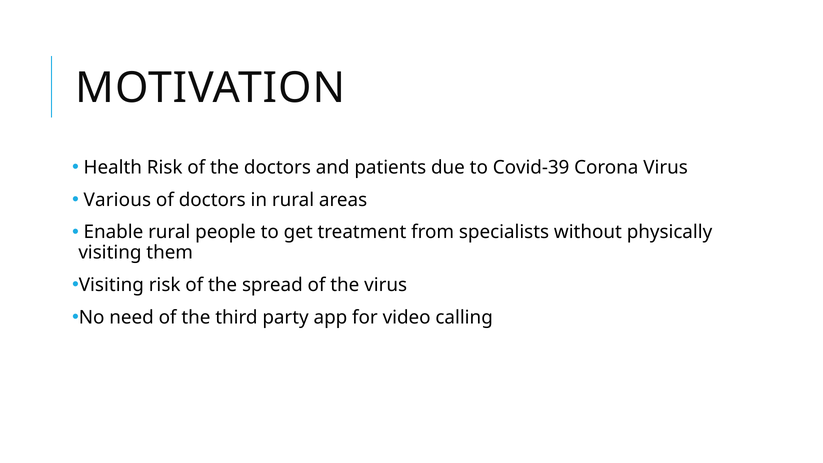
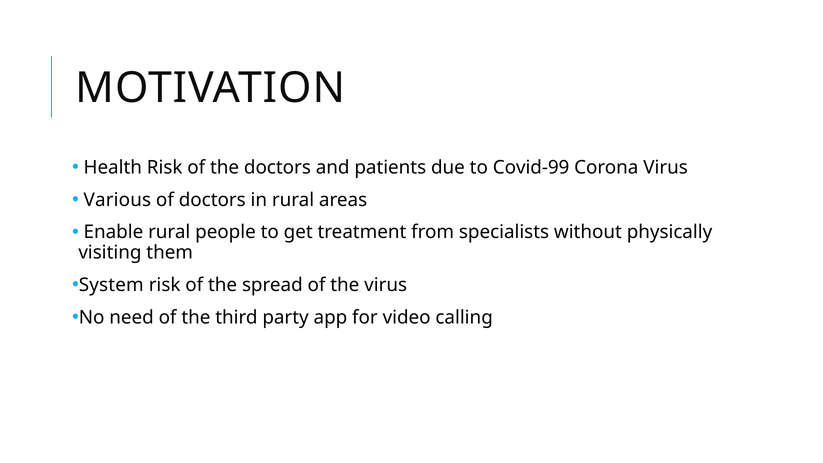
Covid-39: Covid-39 -> Covid-99
Visiting at (111, 285): Visiting -> System
